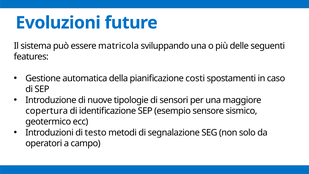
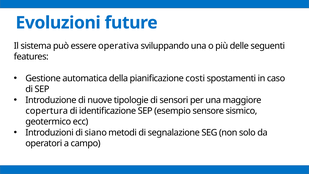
matricola: matricola -> operativa
testo: testo -> siano
